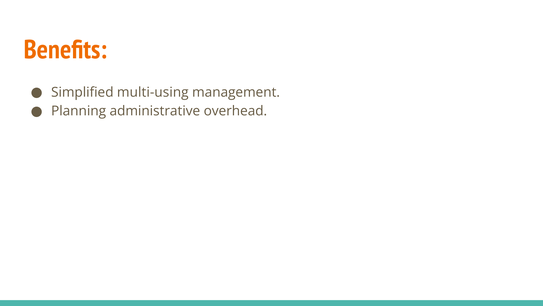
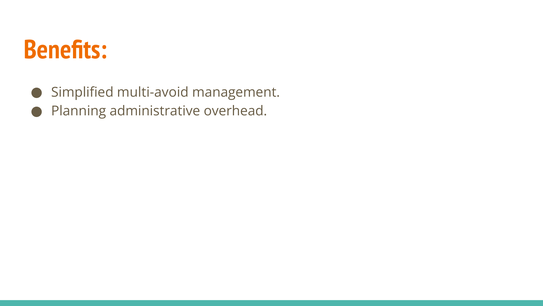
multi-using: multi-using -> multi-avoid
